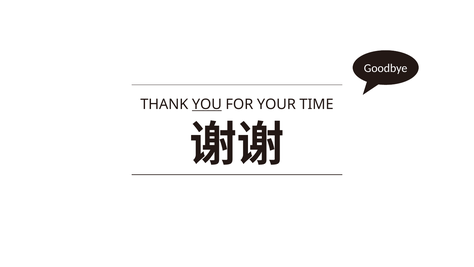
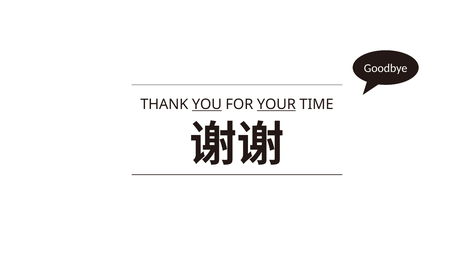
YOUR underline: none -> present
